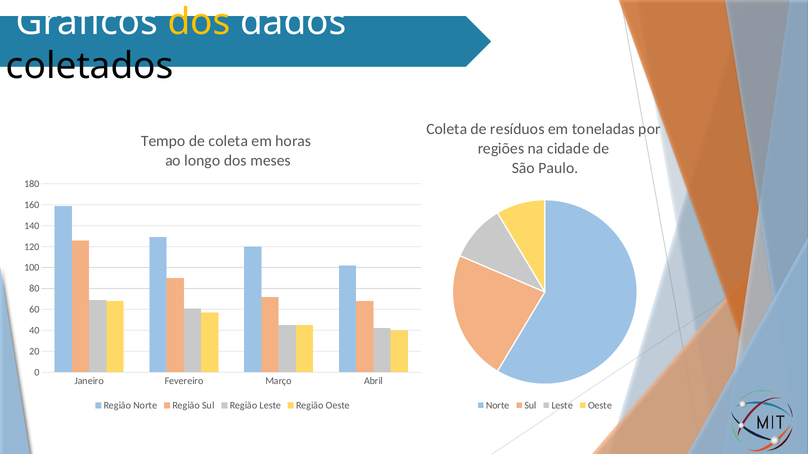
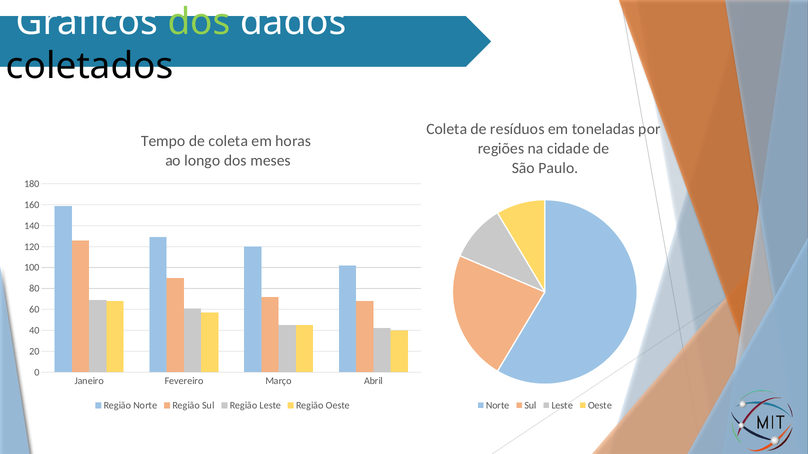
dos at (199, 22) colour: yellow -> light green
